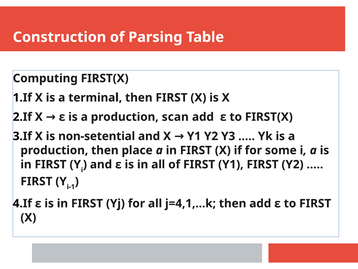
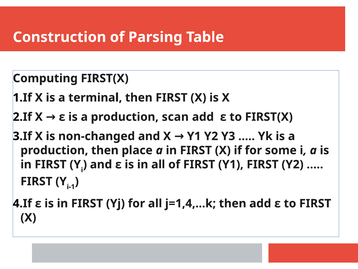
non-setential: non-setential -> non-changed
j=4,1,...k: j=4,1,...k -> j=1,4,...k
